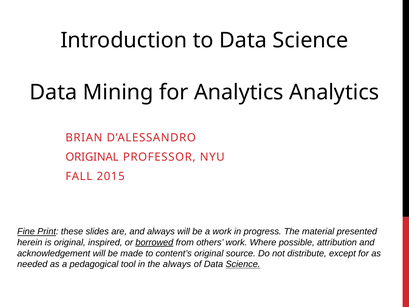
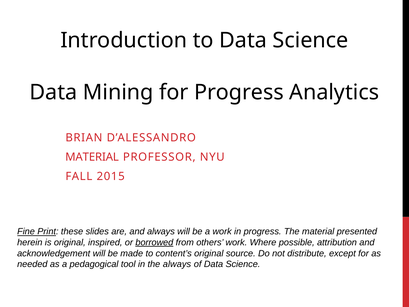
for Analytics: Analytics -> Progress
ORIGINAL at (92, 157): ORIGINAL -> MATERIAL
Science at (243, 264) underline: present -> none
